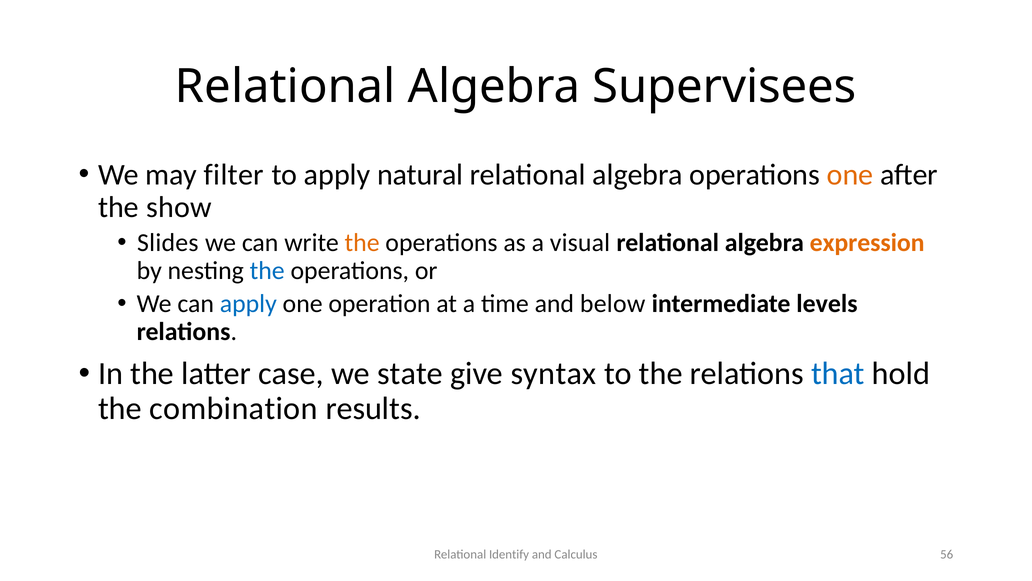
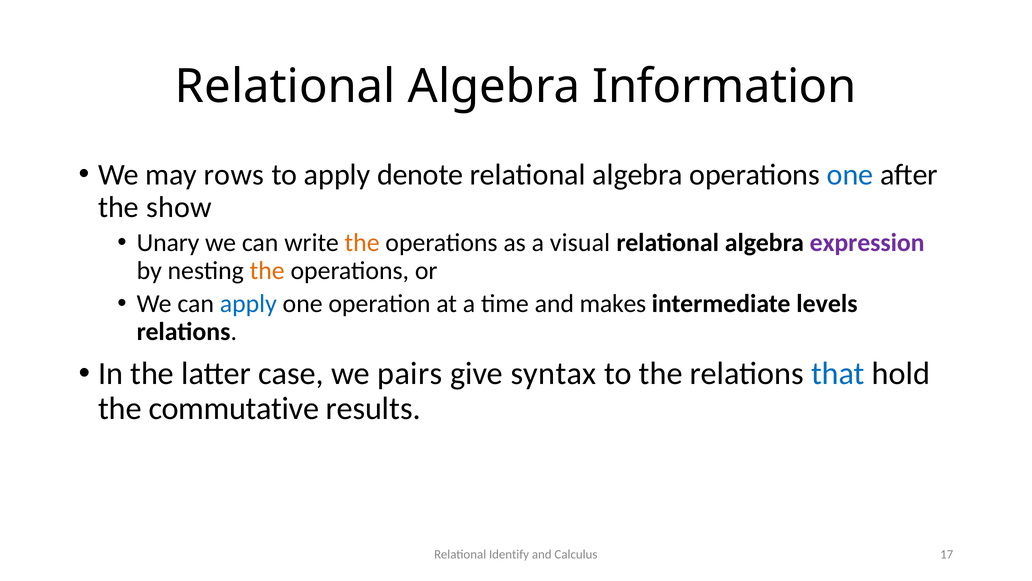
Supervisees: Supervisees -> Information
filter: filter -> rows
natural: natural -> denote
one at (850, 174) colour: orange -> blue
Slides: Slides -> Unary
expression colour: orange -> purple
the at (267, 270) colour: blue -> orange
below: below -> makes
state: state -> pairs
combination: combination -> commutative
56: 56 -> 17
